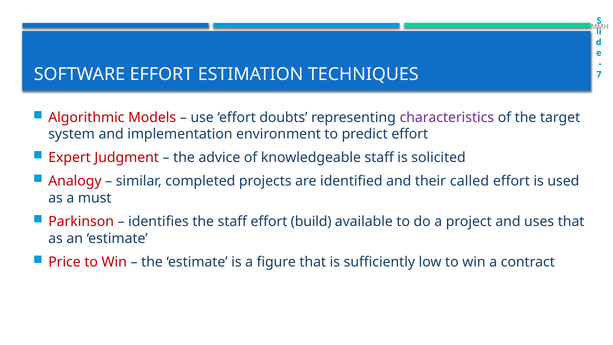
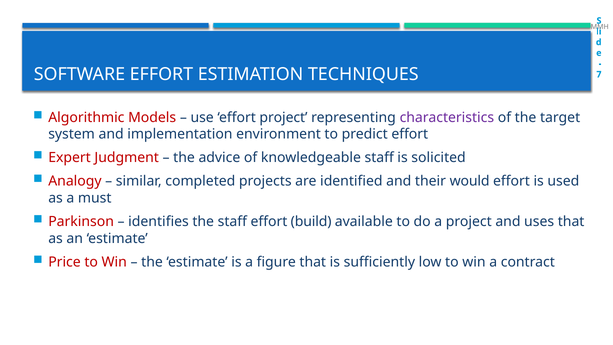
effort doubts: doubts -> project
called: called -> would
